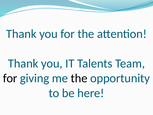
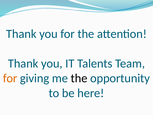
for at (10, 78) colour: black -> orange
